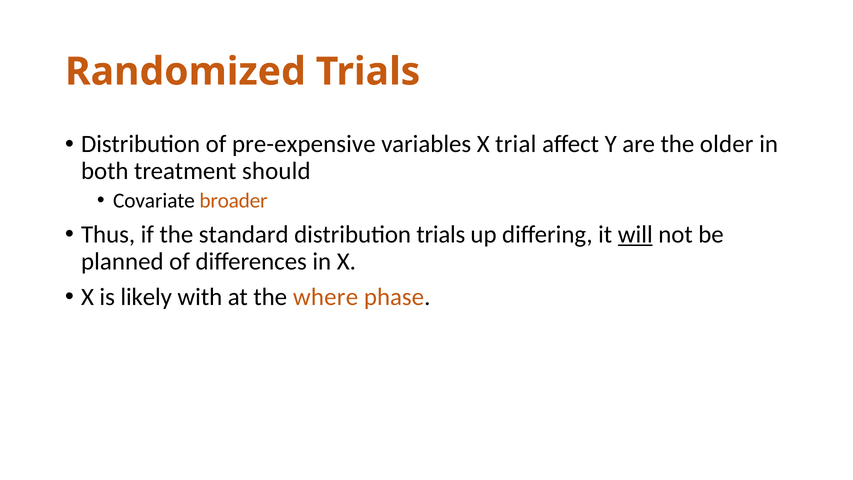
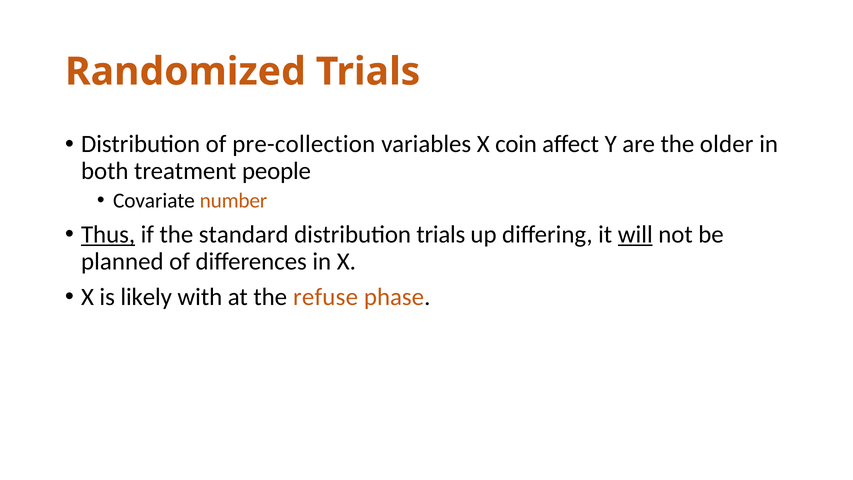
pre-expensive: pre-expensive -> pre-collection
trial: trial -> coin
should: should -> people
broader: broader -> number
Thus underline: none -> present
where: where -> refuse
